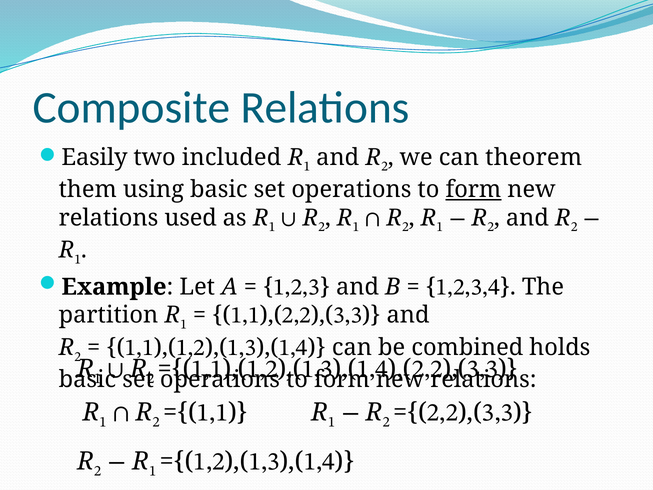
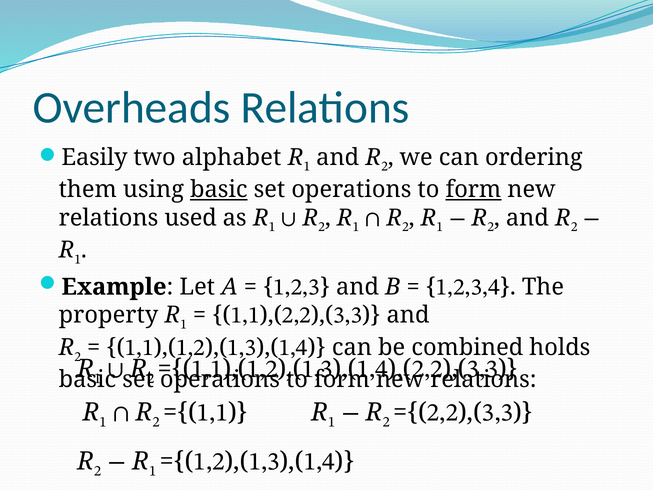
Composite: Composite -> Overheads
included: included -> alphabet
theorem: theorem -> ordering
basic at (219, 189) underline: none -> present
partition: partition -> property
